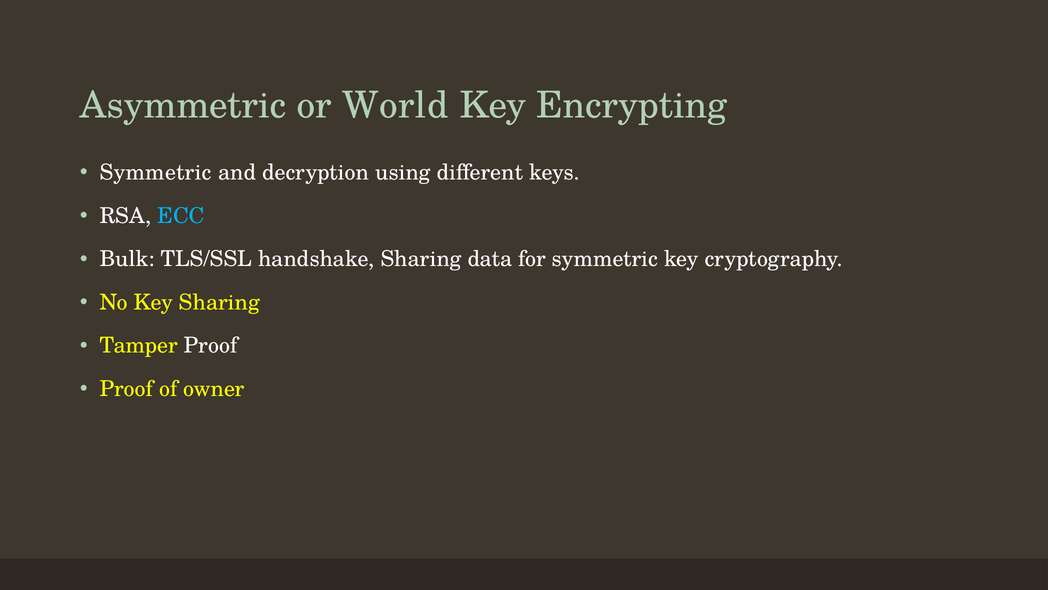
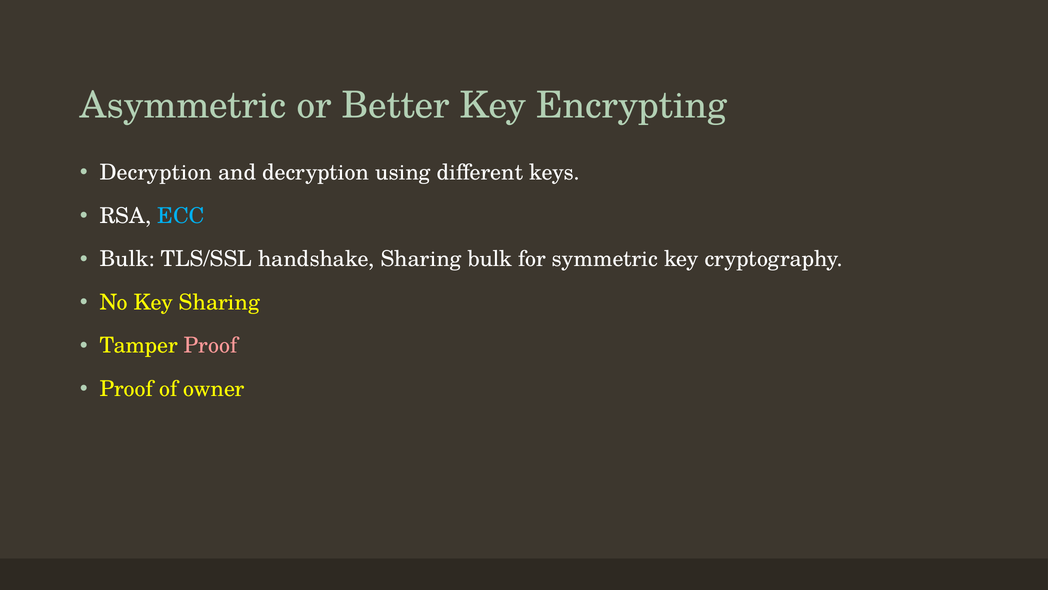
World: World -> Better
Symmetric at (156, 173): Symmetric -> Decryption
Sharing data: data -> bulk
Proof at (211, 345) colour: white -> pink
